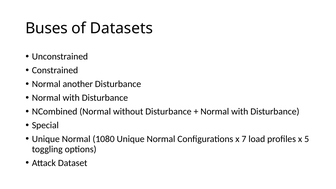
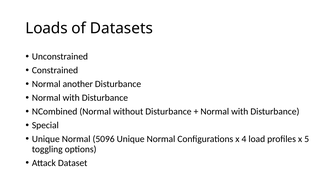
Buses: Buses -> Loads
1080: 1080 -> 5096
7: 7 -> 4
